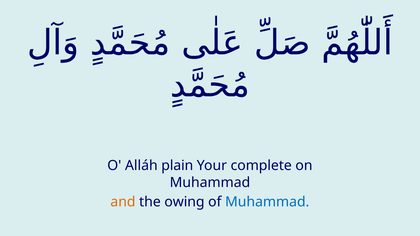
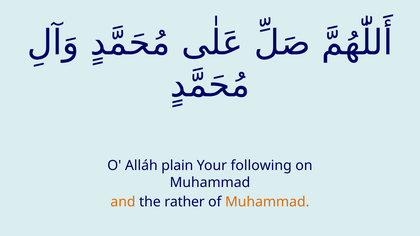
complete: complete -> following
owing: owing -> rather
Muhammad at (267, 202) colour: blue -> orange
